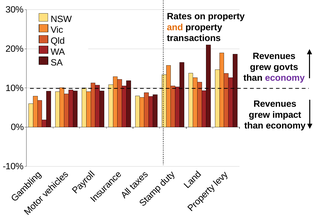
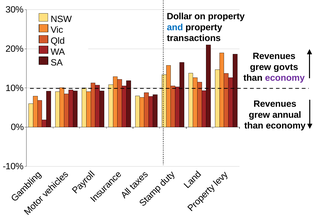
Rates: Rates -> Dollar
and colour: orange -> blue
impact: impact -> annual
